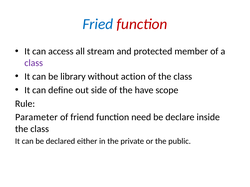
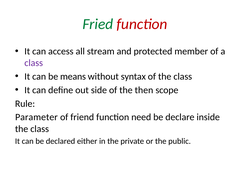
Fried colour: blue -> green
library: library -> means
action: action -> syntax
have: have -> then
